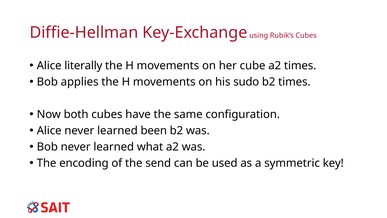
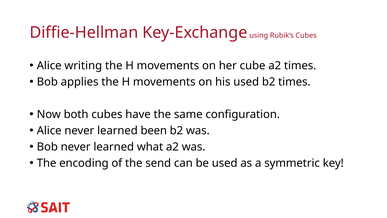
literally: literally -> writing
his sudo: sudo -> used
